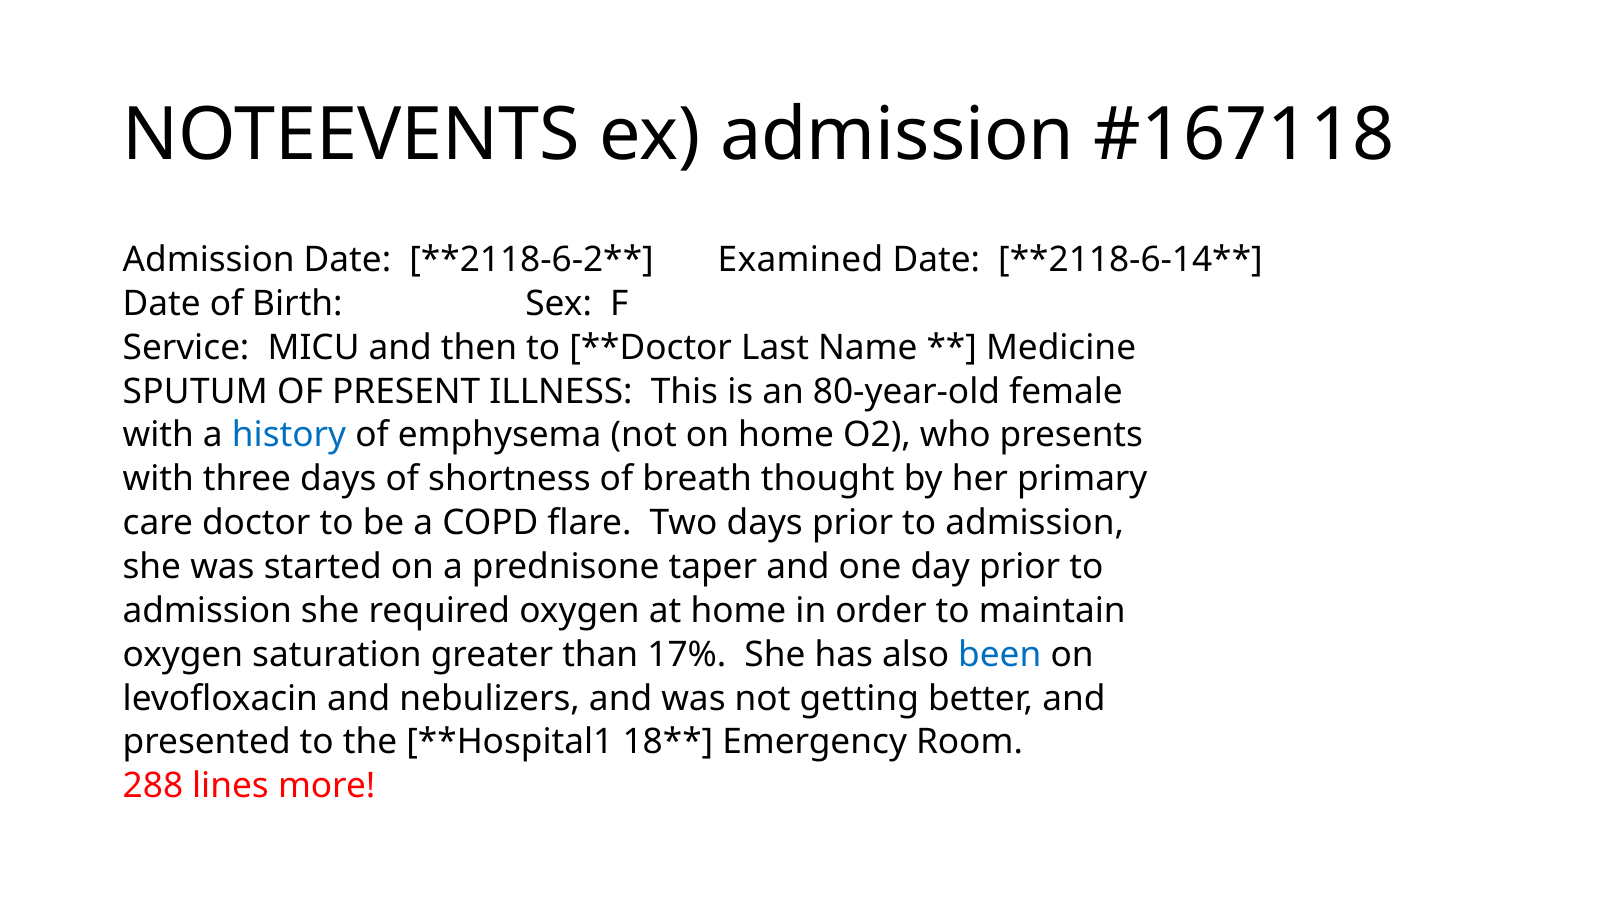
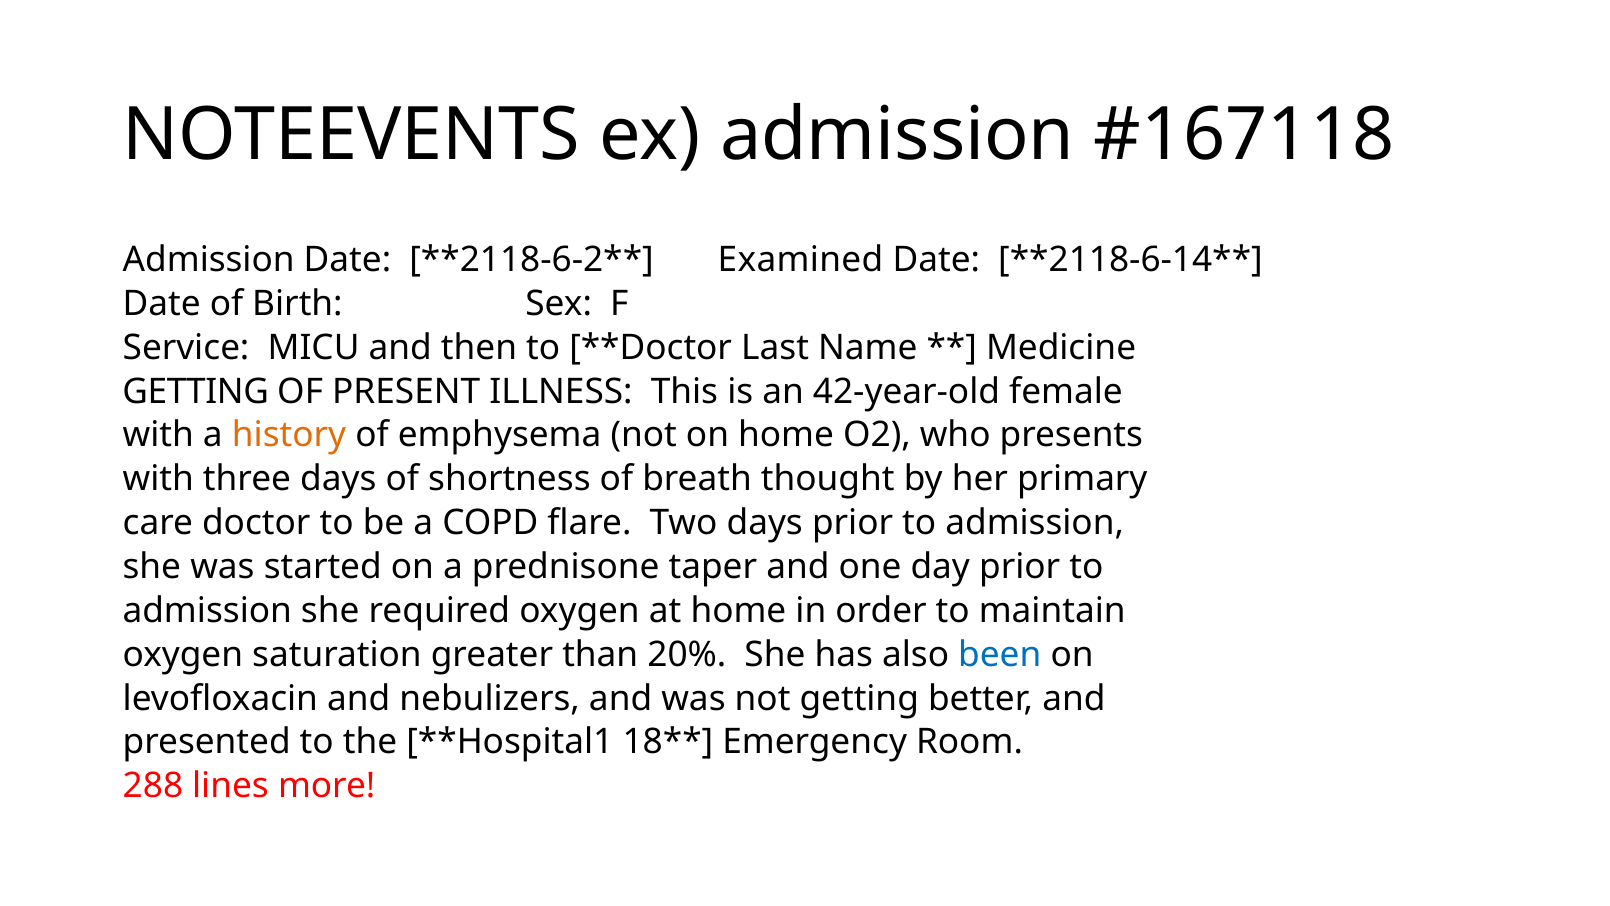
SPUTUM at (195, 391): SPUTUM -> GETTING
80-year-old: 80-year-old -> 42-year-old
history colour: blue -> orange
17%: 17% -> 20%
